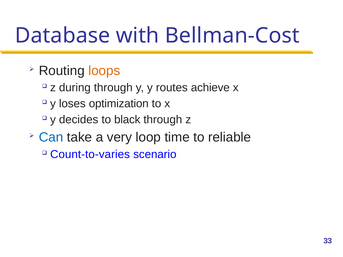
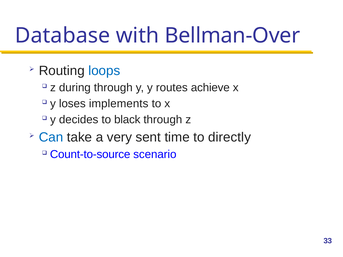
Bellman-Cost: Bellman-Cost -> Bellman-Over
loops colour: orange -> blue
optimization: optimization -> implements
loop: loop -> sent
reliable: reliable -> directly
Count-to-varies: Count-to-varies -> Count-to-source
